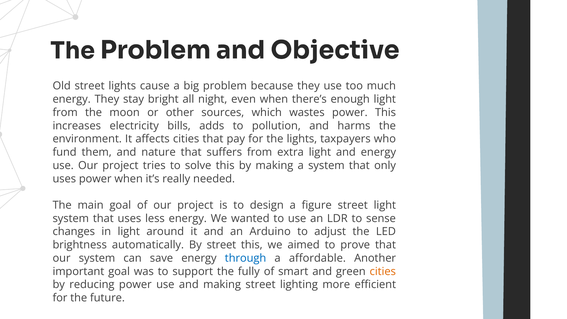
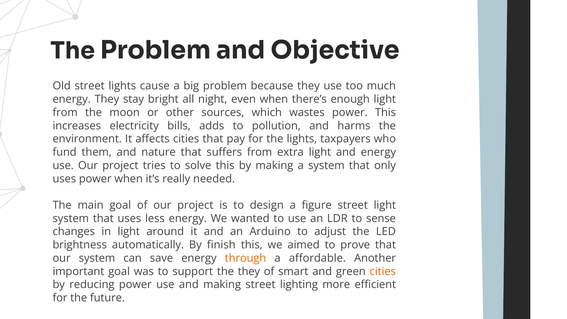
By street: street -> finish
through colour: blue -> orange
the fully: fully -> they
